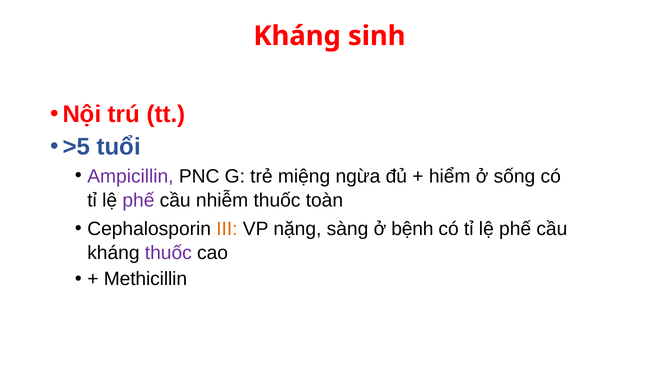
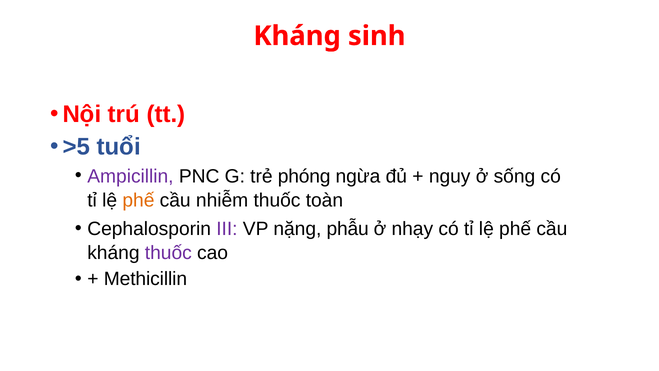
miệng: miệng -> phóng
hiểm: hiểm -> nguy
phế at (138, 200) colour: purple -> orange
III colour: orange -> purple
sàng: sàng -> phẫu
bệnh: bệnh -> nhạy
